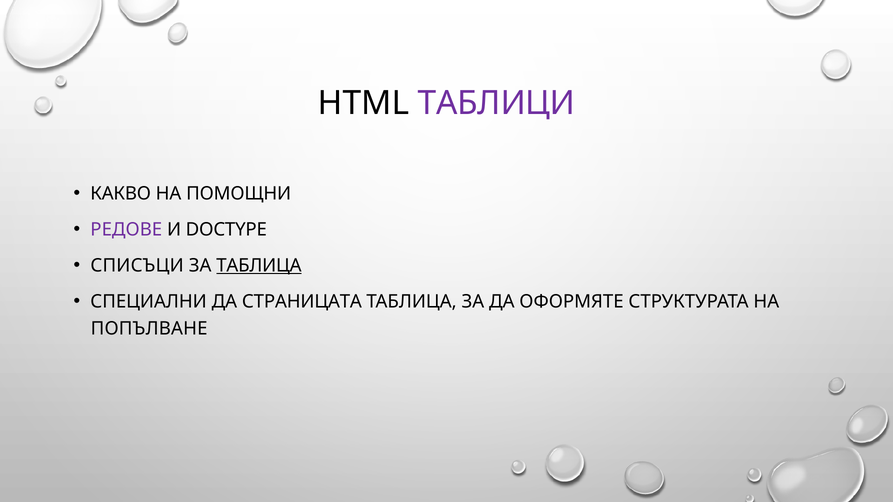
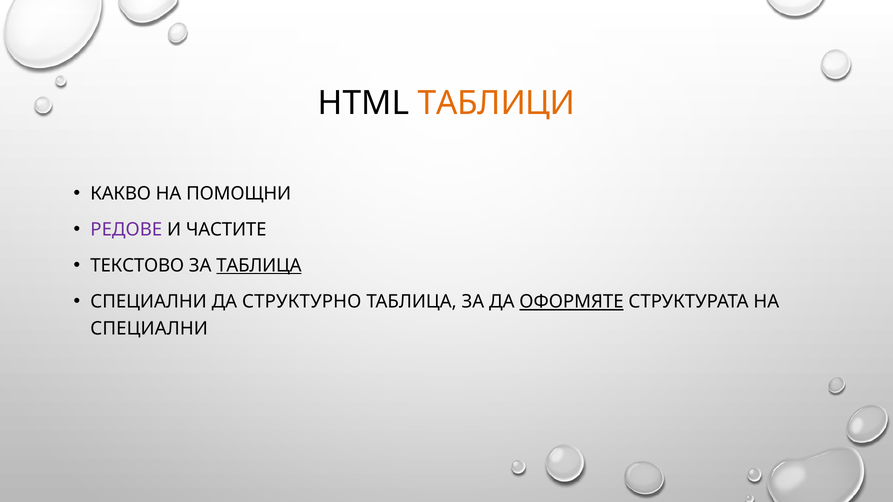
ТАБЛИЦИ colour: purple -> orange
DOCTYPE: DOCTYPE -> ЧАСТИТЕ
СПИСЪЦИ: СПИСЪЦИ -> ТЕКСТОВО
СТРАНИЦАТА: СТРАНИЦАТА -> СТРУКТУРНО
ОФОРМЯТЕ underline: none -> present
ПОПЪЛВАНЕ at (149, 329): ПОПЪЛВАНЕ -> СПЕЦИАЛНИ
